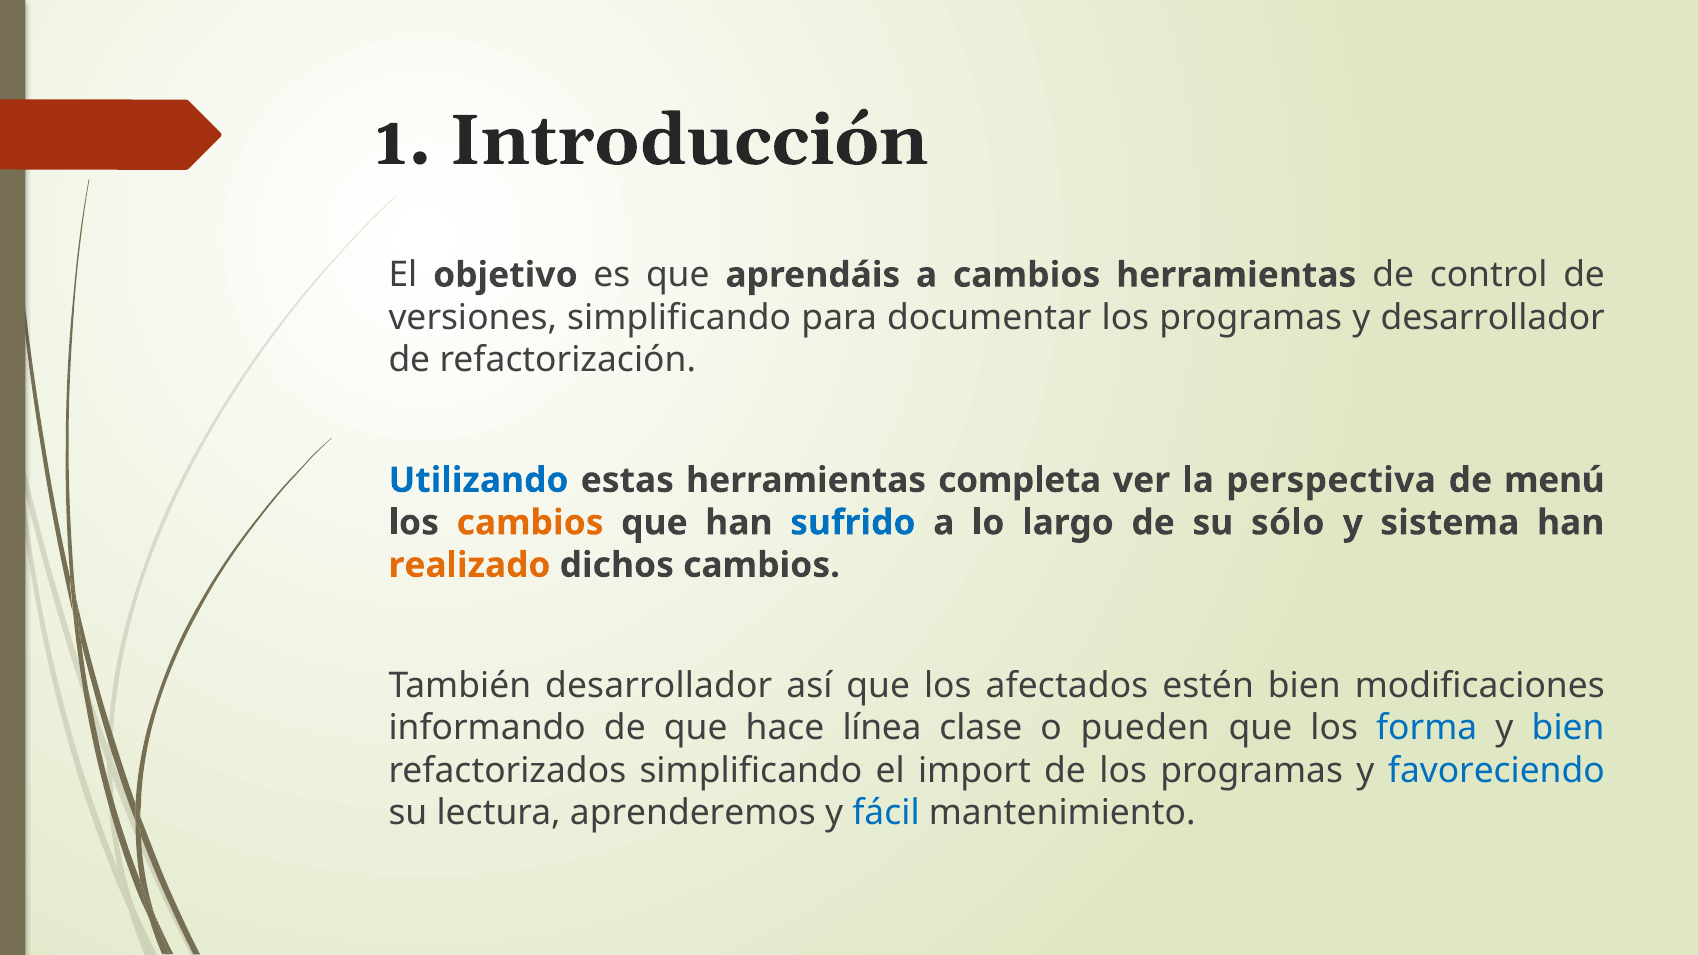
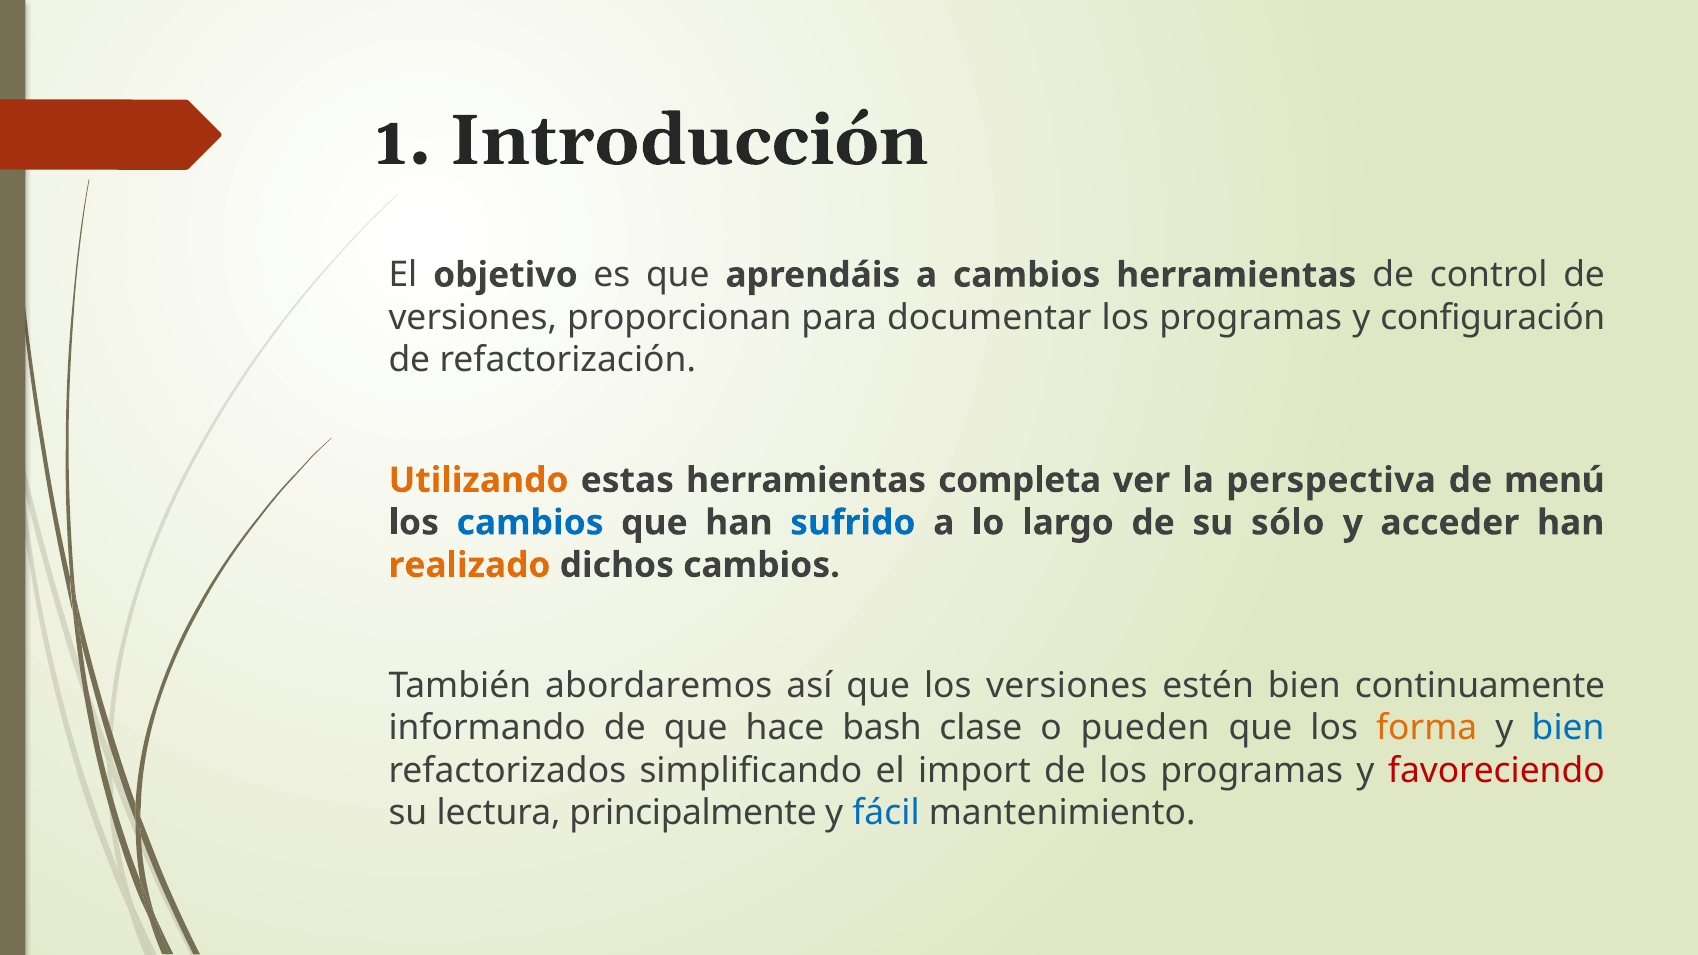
versiones simplificando: simplificando -> proporcionan
y desarrollador: desarrollador -> configuración
Utilizando colour: blue -> orange
cambios at (530, 523) colour: orange -> blue
sistema: sistema -> acceder
También desarrollador: desarrollador -> abordaremos
los afectados: afectados -> versiones
modificaciones: modificaciones -> continuamente
línea: línea -> bash
forma colour: blue -> orange
favoreciendo colour: blue -> red
aprenderemos: aprenderemos -> principalmente
